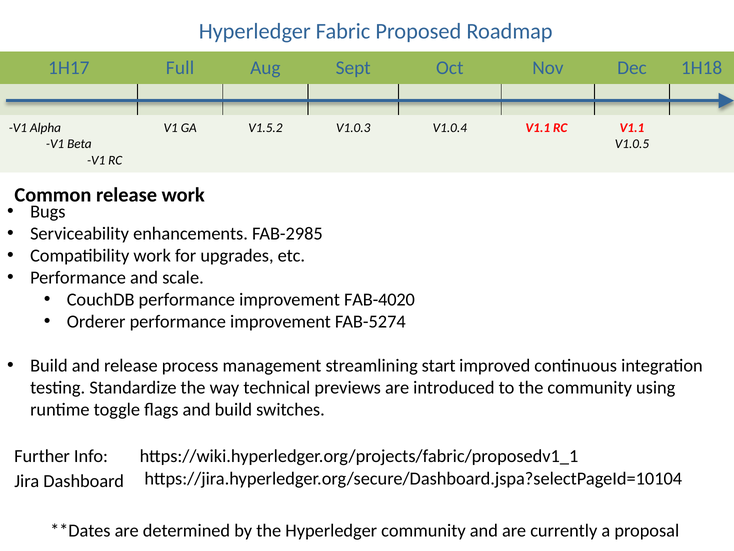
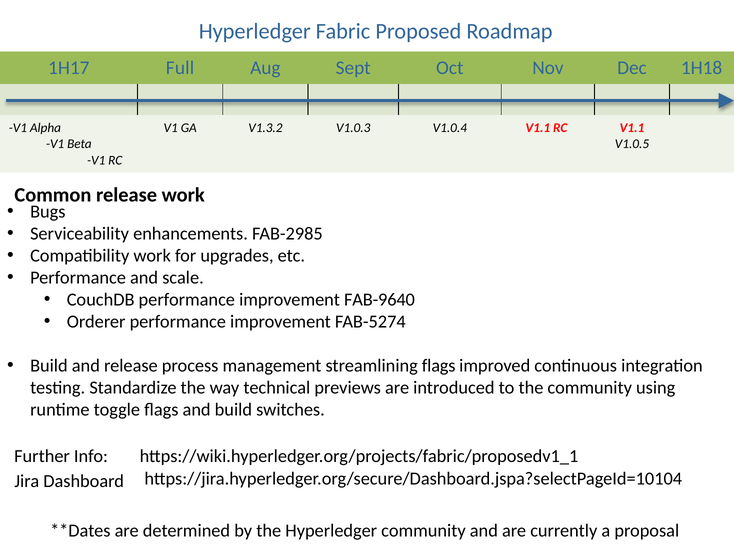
V1.5.2: V1.5.2 -> V1.3.2
FAB-4020: FAB-4020 -> FAB-9640
streamlining start: start -> flags
